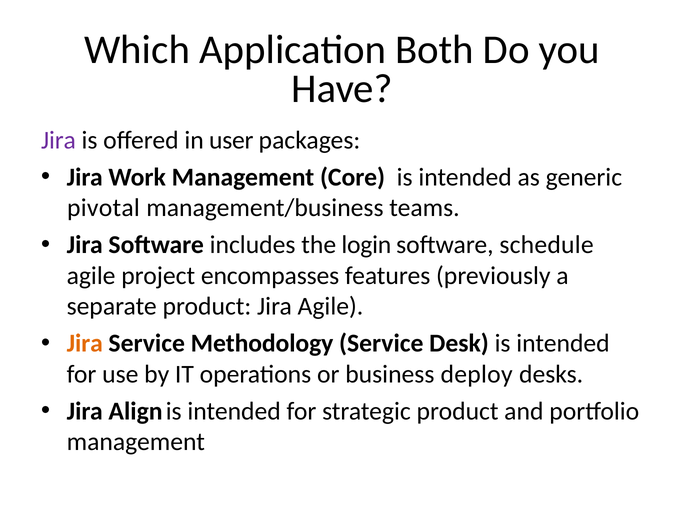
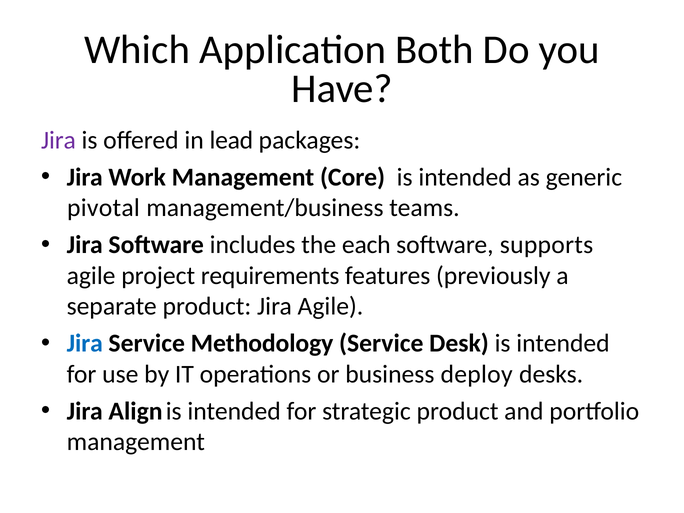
user: user -> lead
login: login -> each
schedule: schedule -> supports
encompasses: encompasses -> requirements
Jira at (85, 343) colour: orange -> blue
